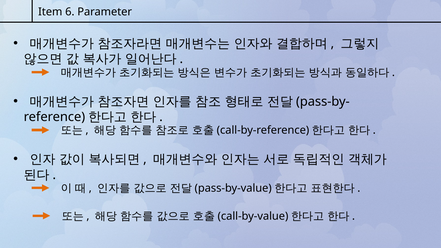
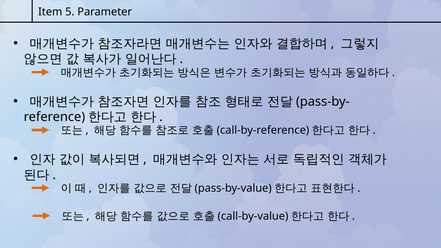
6: 6 -> 5
